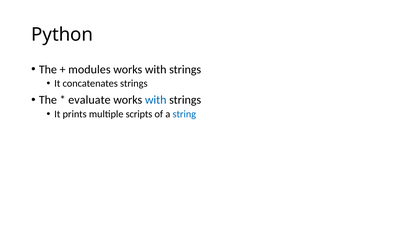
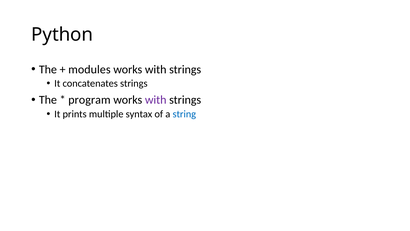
evaluate: evaluate -> program
with at (156, 100) colour: blue -> purple
scripts: scripts -> syntax
